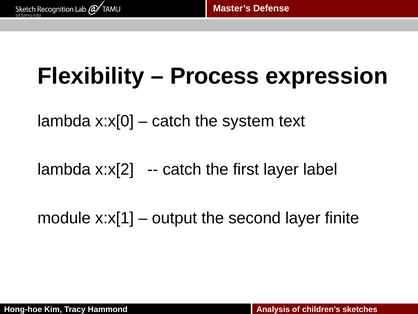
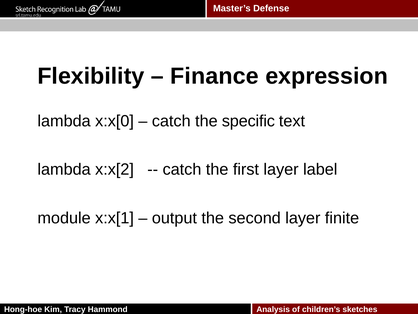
Process: Process -> Finance
system: system -> specific
